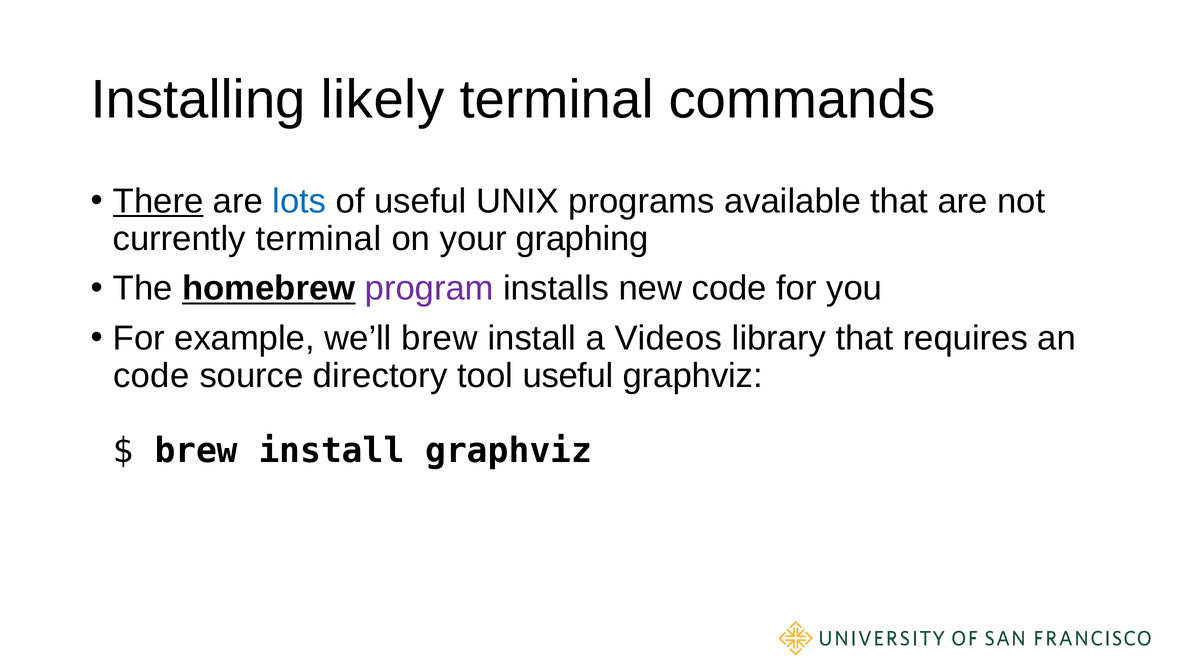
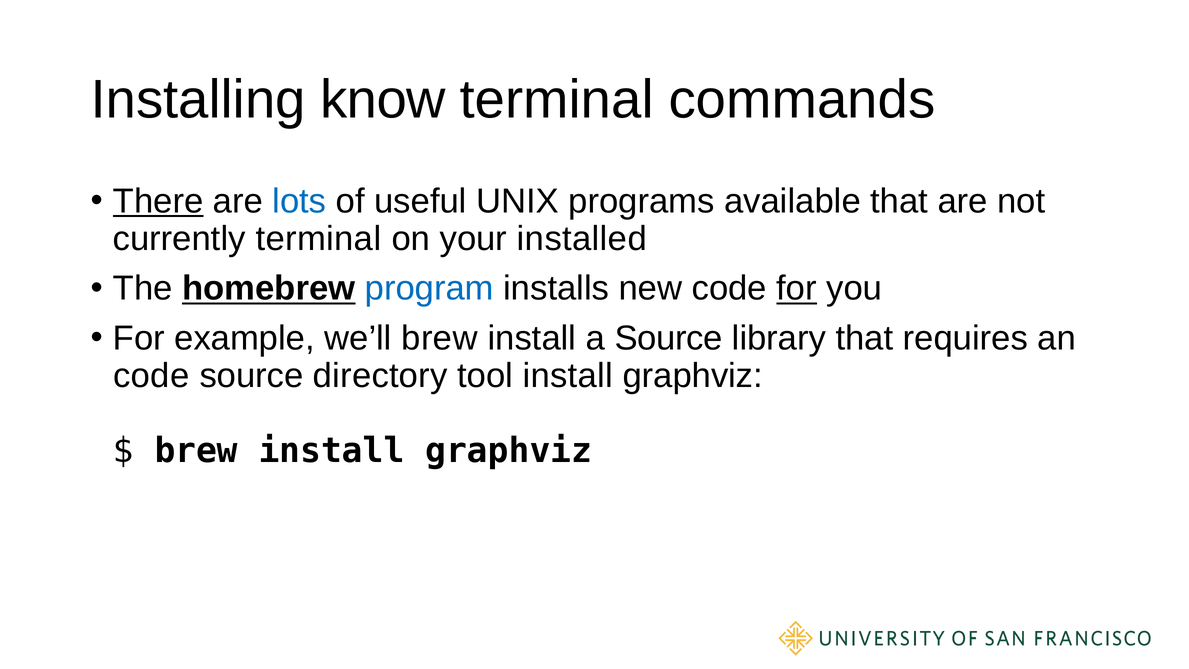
likely: likely -> know
graphing: graphing -> installed
program colour: purple -> blue
for at (797, 288) underline: none -> present
a Videos: Videos -> Source
tool useful: useful -> install
